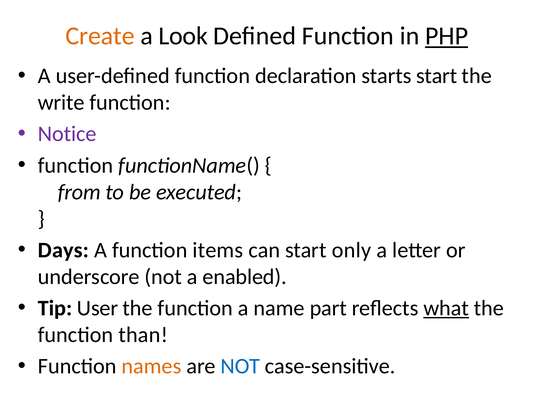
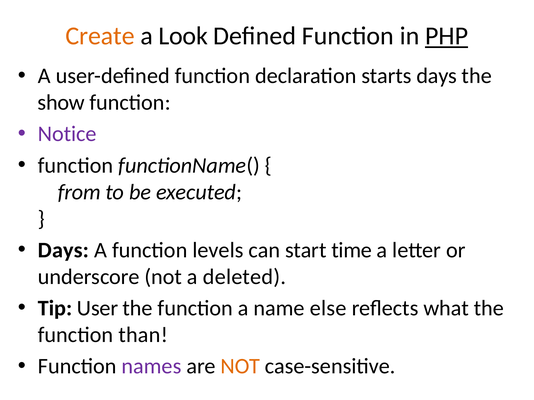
starts start: start -> days
write: write -> show
items: items -> levels
only: only -> time
enabled: enabled -> deleted
part: part -> else
what underline: present -> none
names colour: orange -> purple
NOT at (240, 367) colour: blue -> orange
